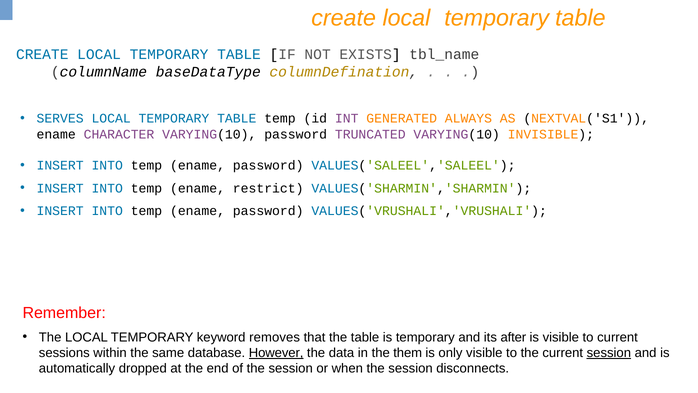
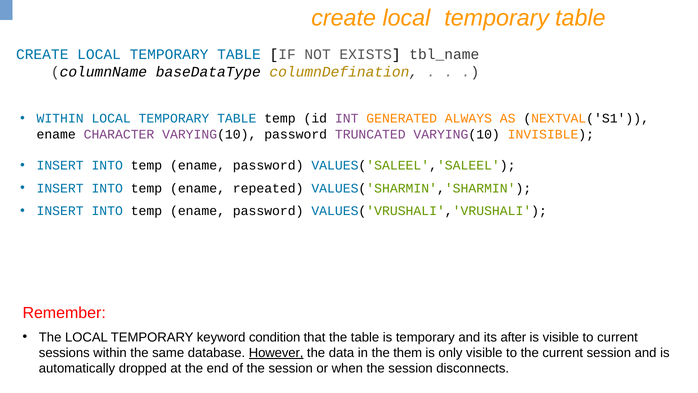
SERVES at (60, 118): SERVES -> WITHIN
restrict: restrict -> repeated
removes: removes -> condition
session at (609, 353) underline: present -> none
